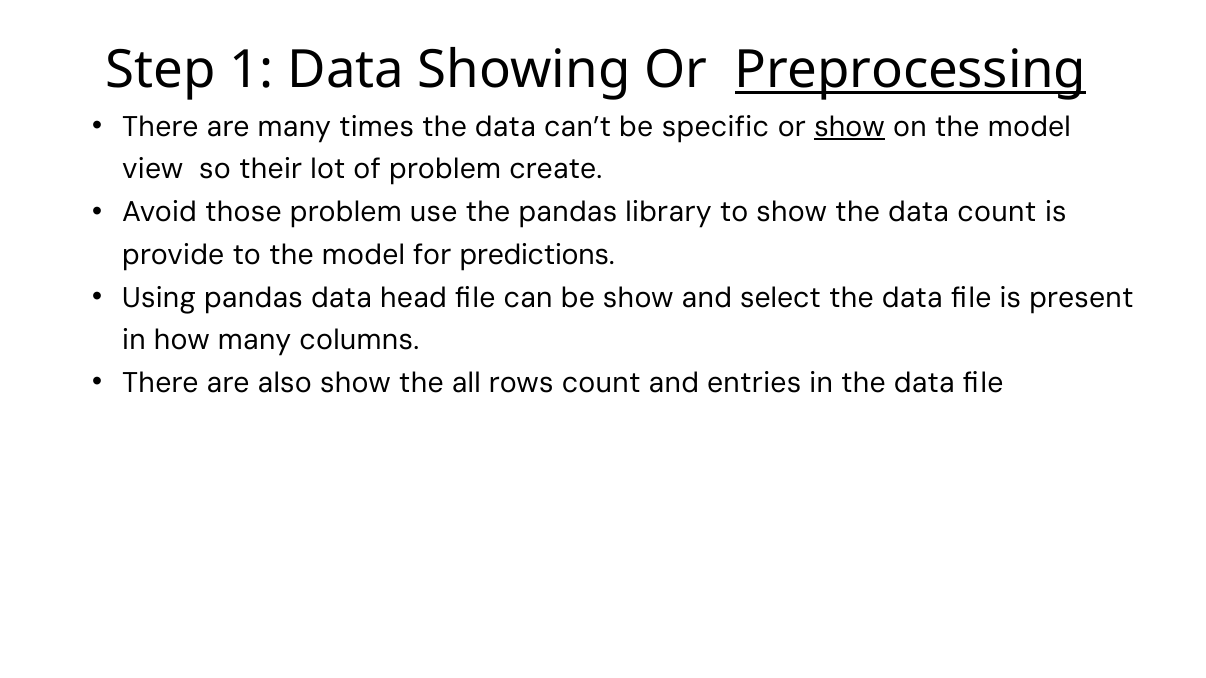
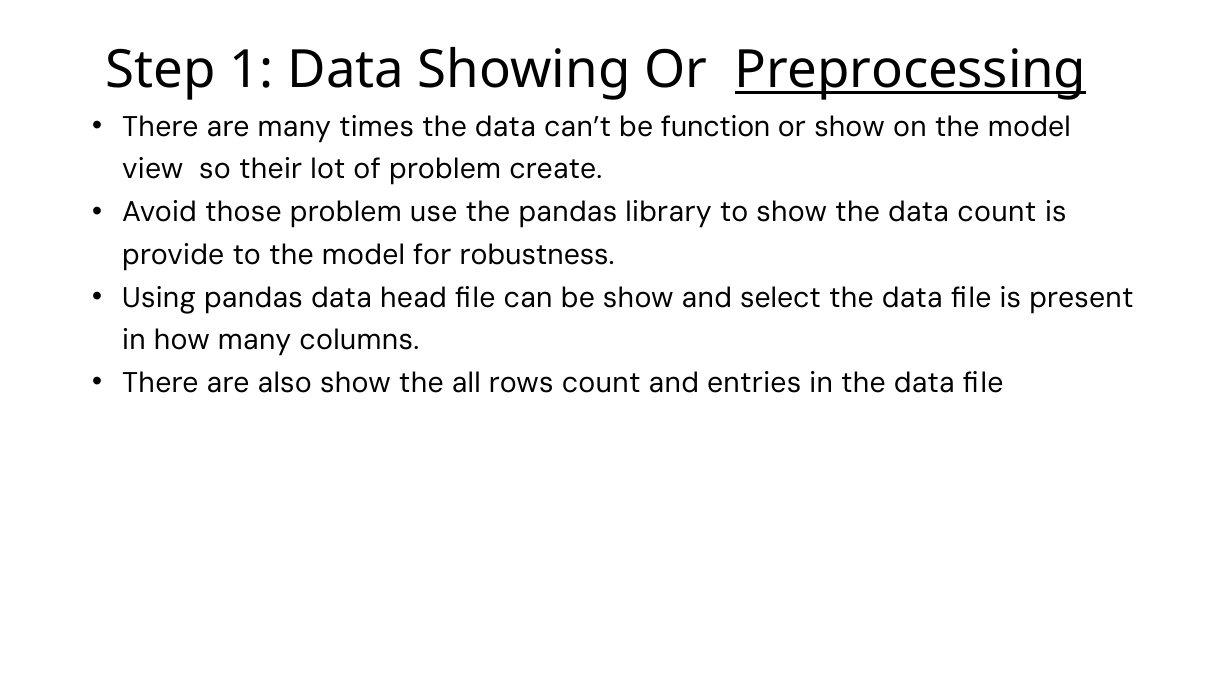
specific: specific -> function
show at (850, 127) underline: present -> none
predictions: predictions -> robustness
